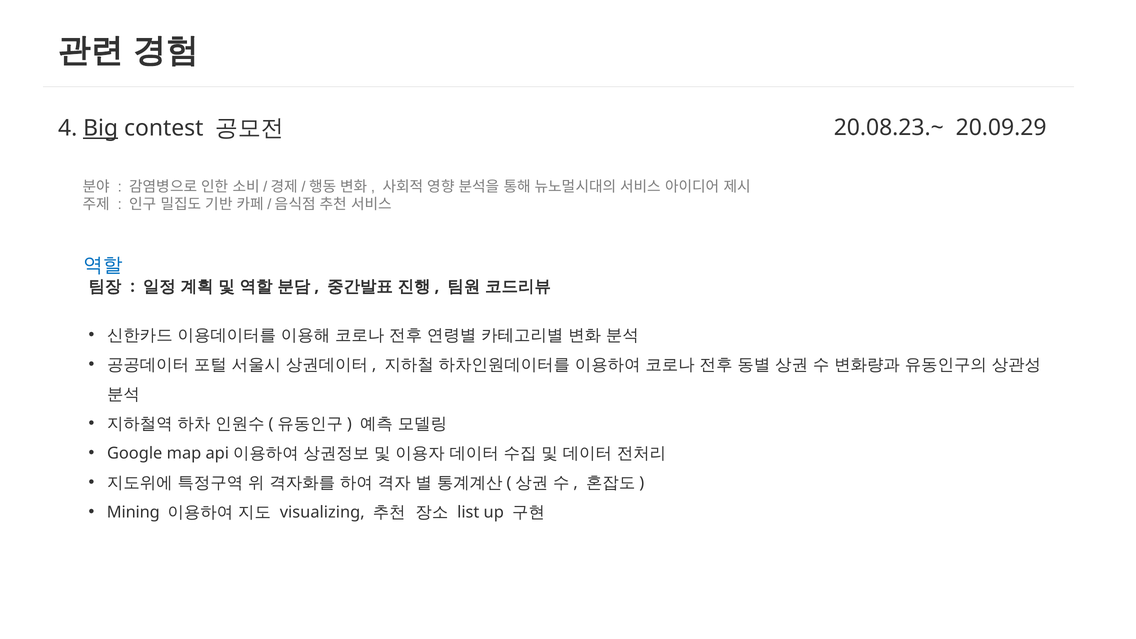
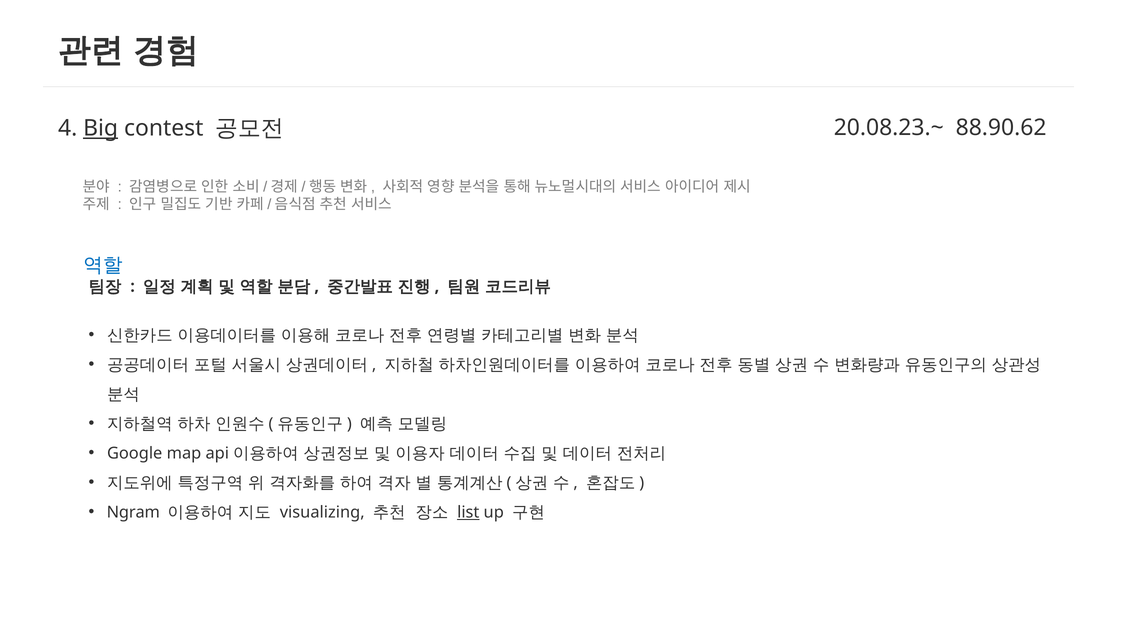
20.09.29: 20.09.29 -> 88.90.62
Mining: Mining -> Ngram
list underline: none -> present
